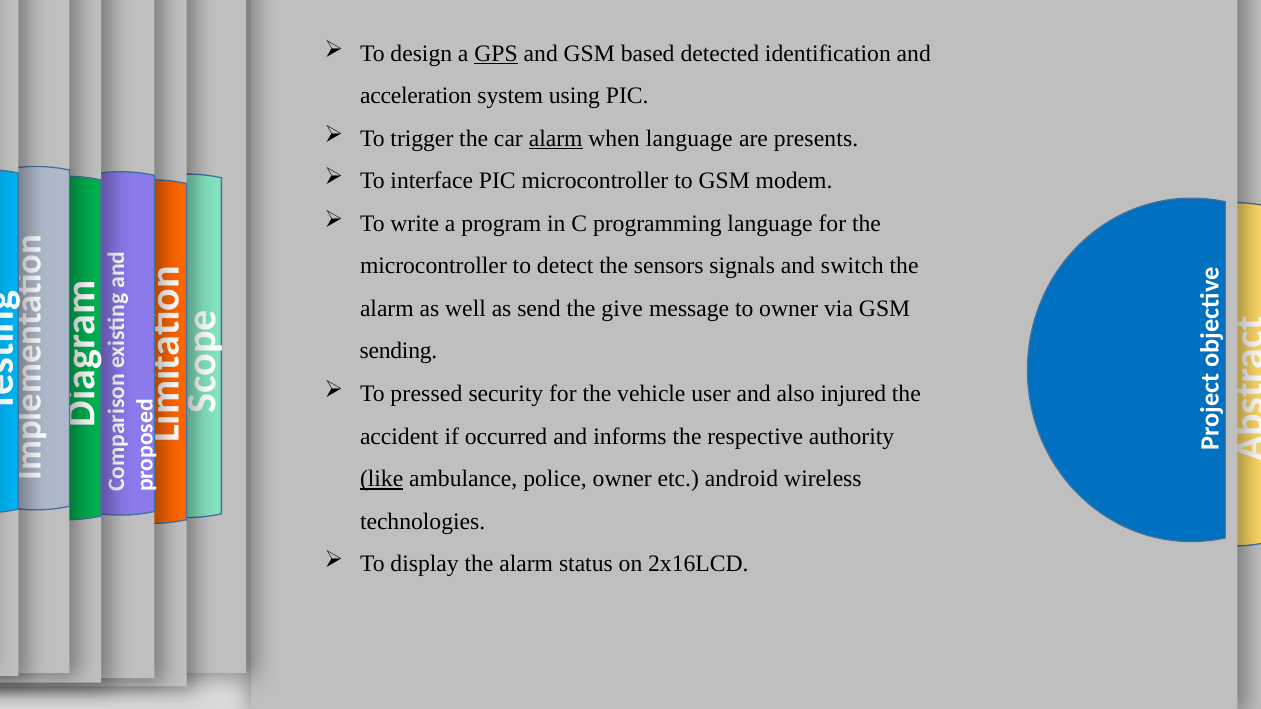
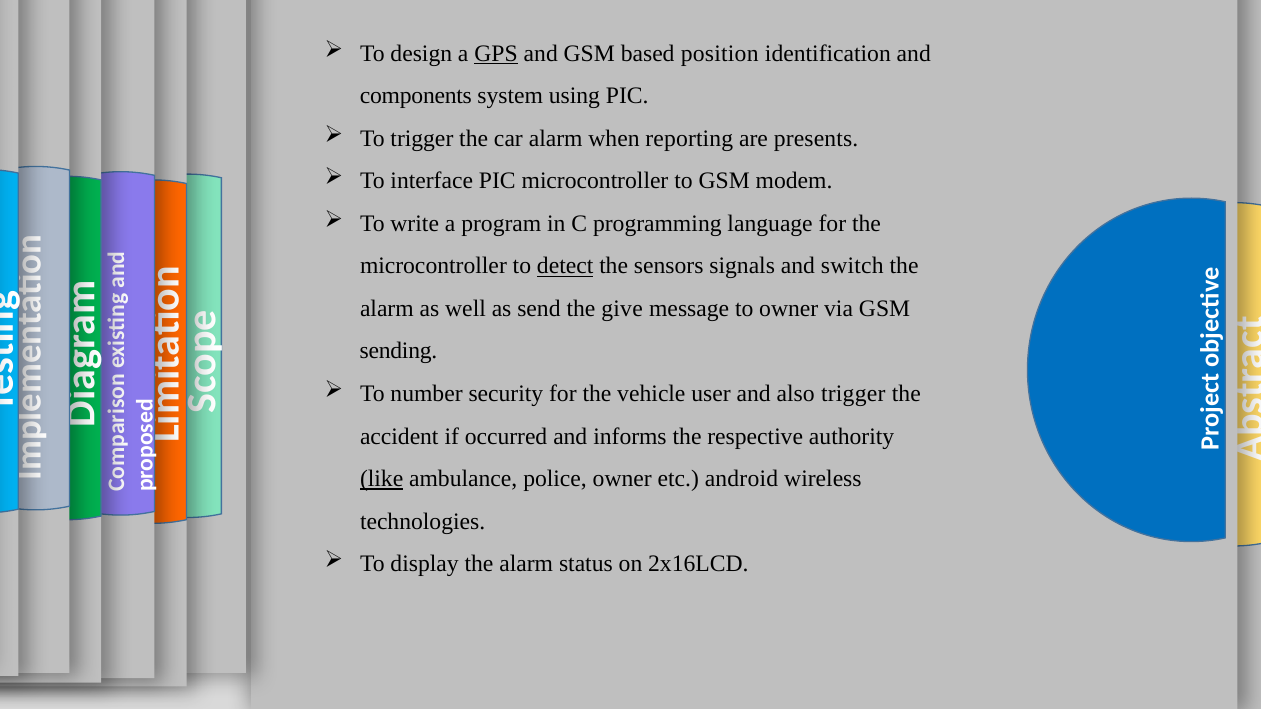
detected: detected -> position
acceleration: acceleration -> components
alarm at (556, 138) underline: present -> none
when language: language -> reporting
detect underline: none -> present
pressed: pressed -> number
also injured: injured -> trigger
